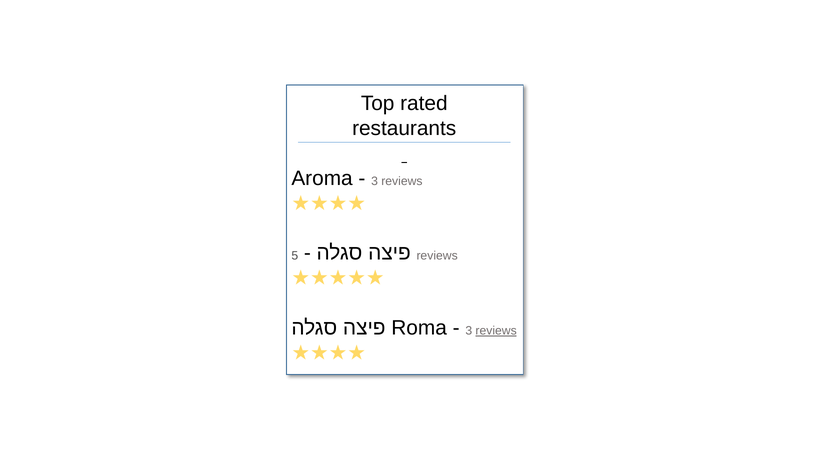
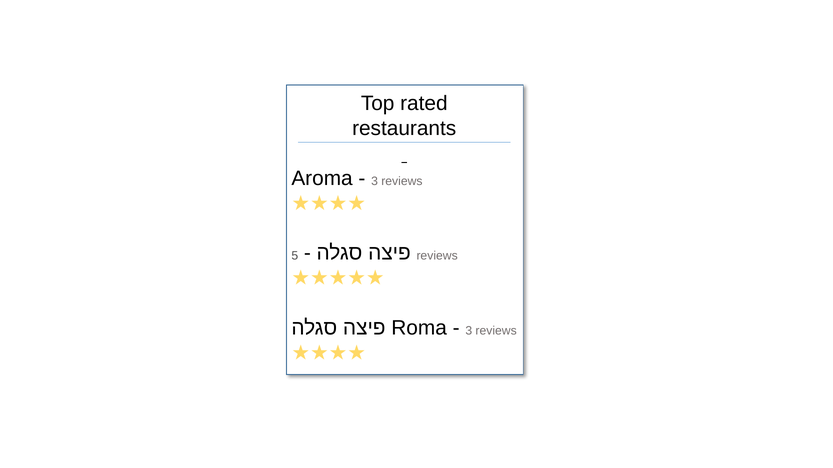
reviews at (496, 331) underline: present -> none
